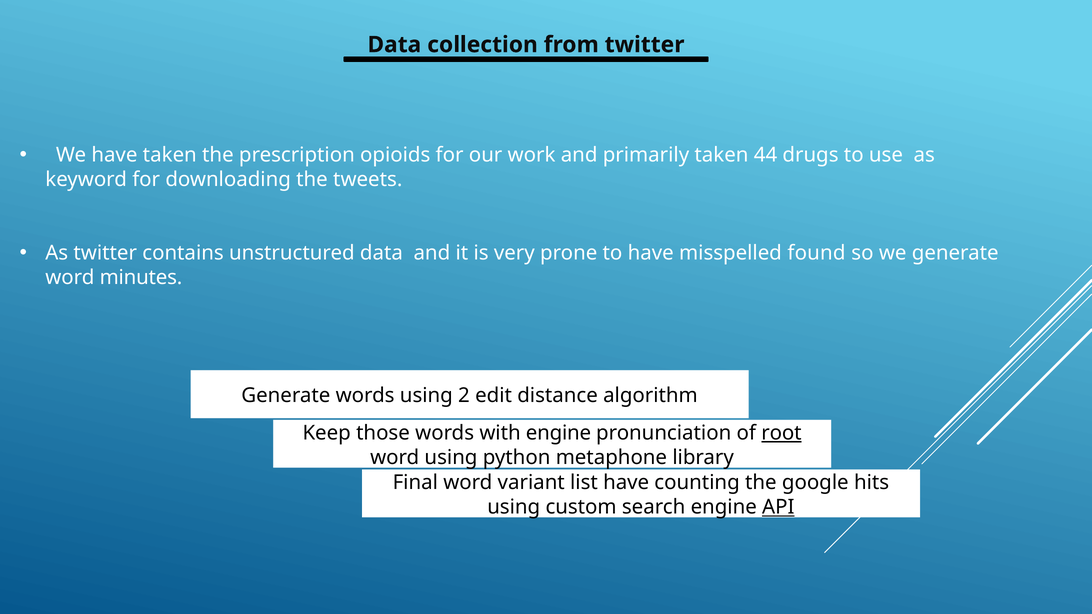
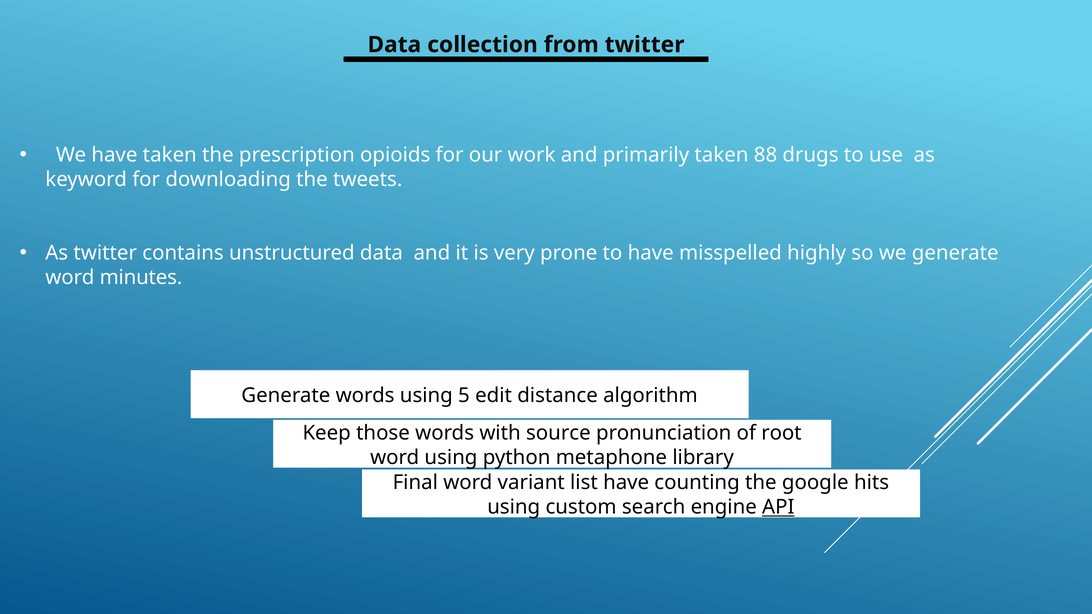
44: 44 -> 88
found: found -> highly
2: 2 -> 5
with engine: engine -> source
root underline: present -> none
